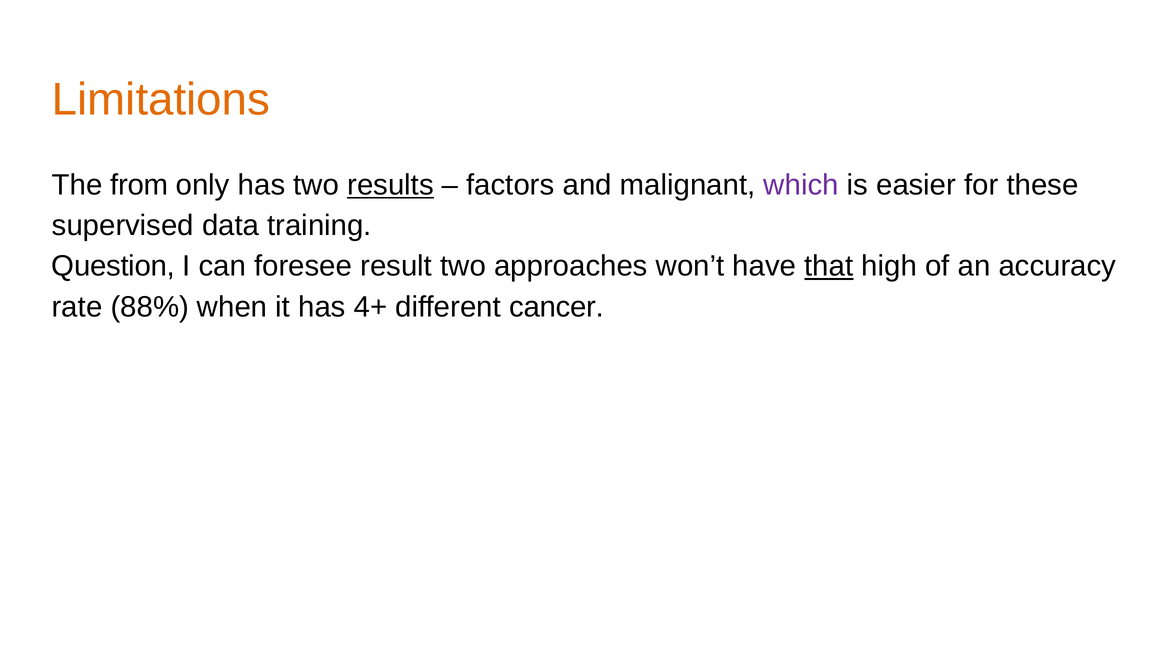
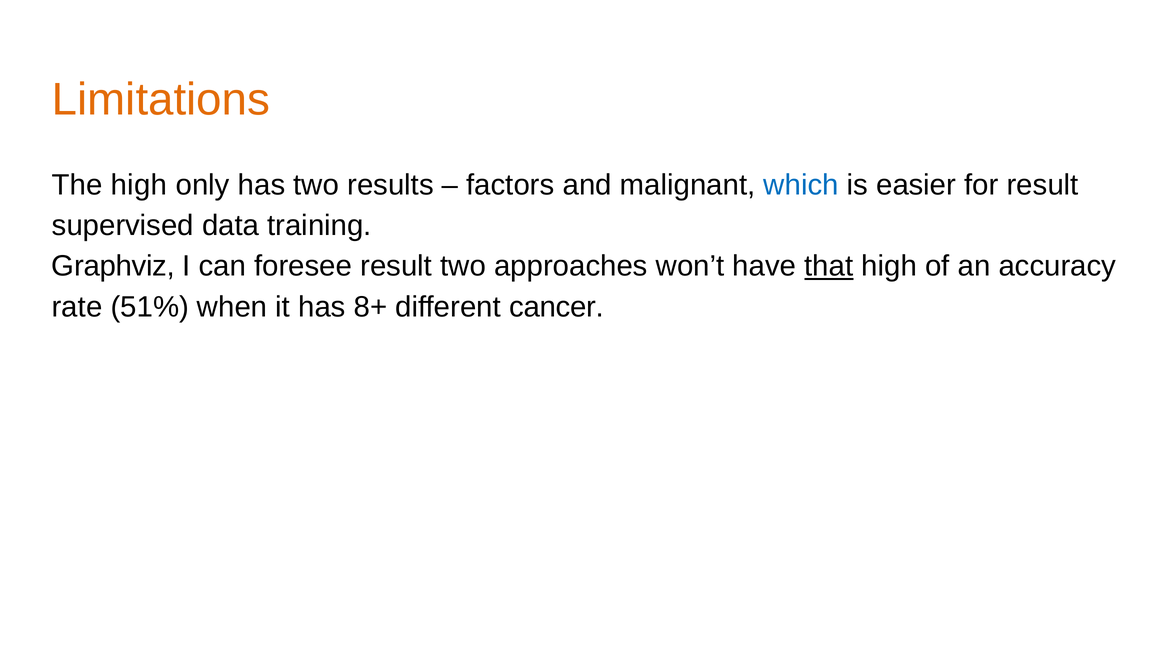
The from: from -> high
results underline: present -> none
which colour: purple -> blue
for these: these -> result
Question: Question -> Graphviz
88%: 88% -> 51%
4+: 4+ -> 8+
